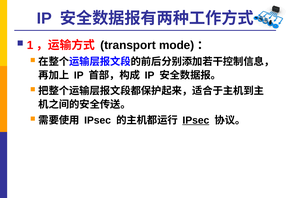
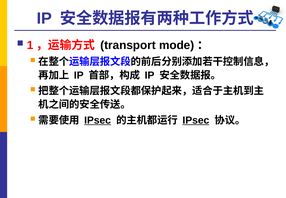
IPsec at (98, 120) underline: none -> present
